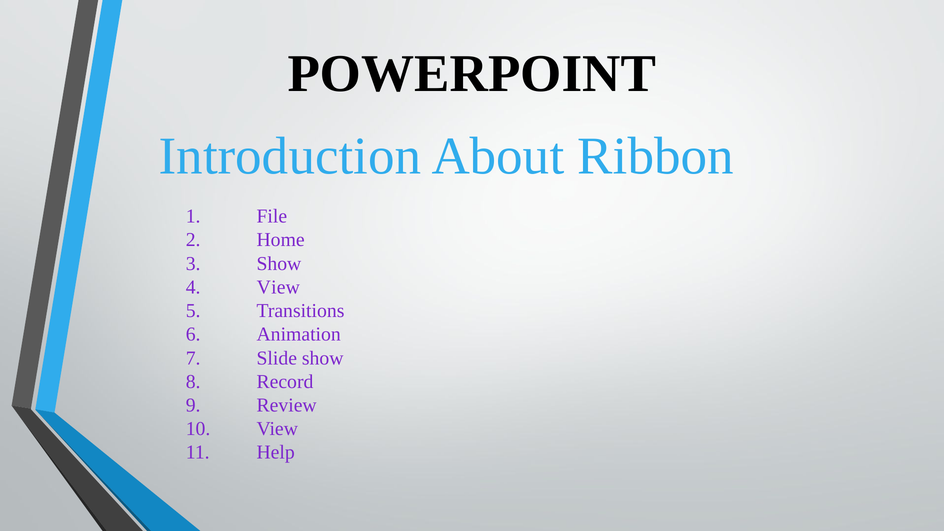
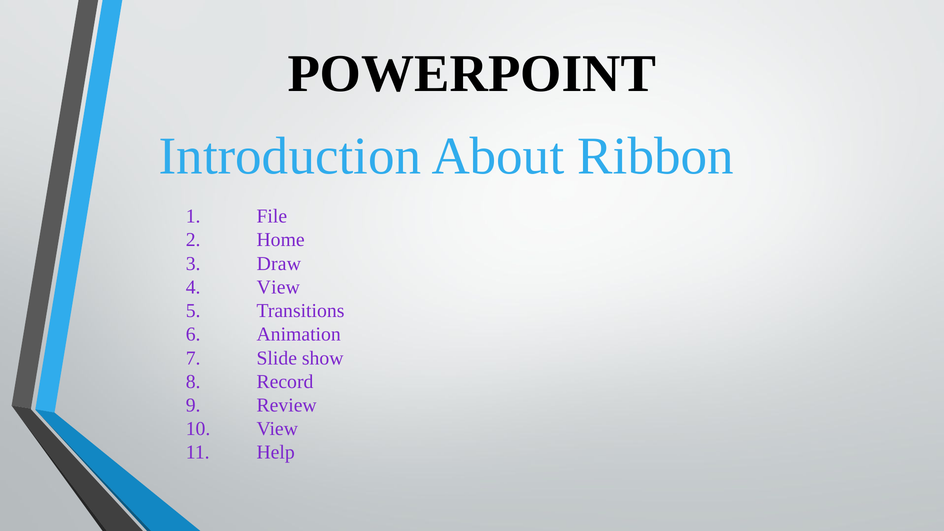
Show at (279, 264): Show -> Draw
